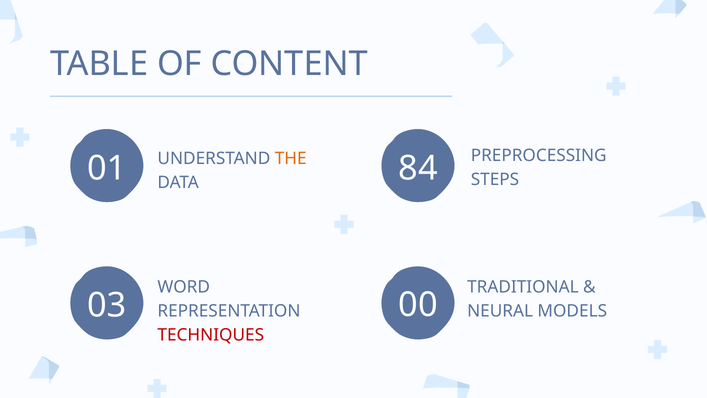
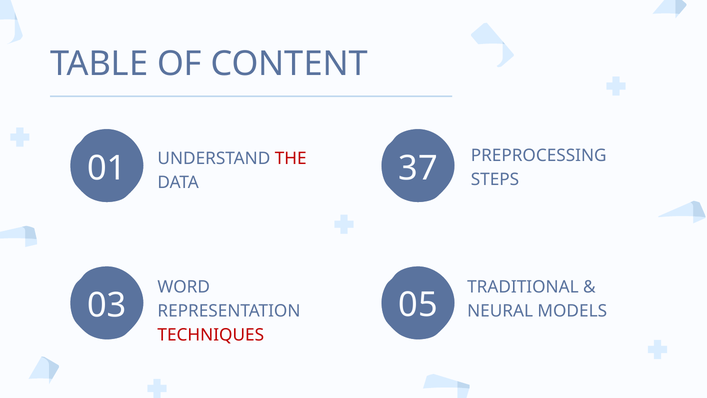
THE colour: orange -> red
84: 84 -> 37
00: 00 -> 05
